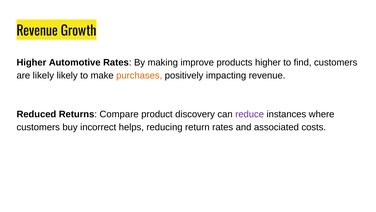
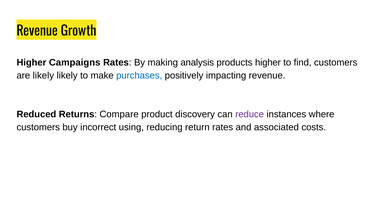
Automotive: Automotive -> Campaigns
improve: improve -> analysis
purchases colour: orange -> blue
helps: helps -> using
